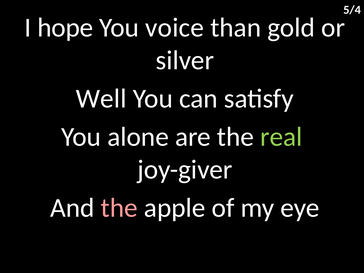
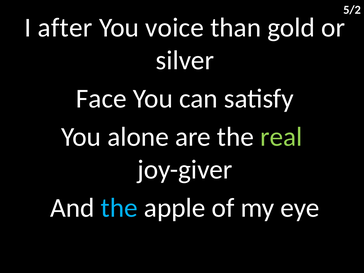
5/4: 5/4 -> 5/2
hope: hope -> after
Well: Well -> Face
the at (119, 208) colour: pink -> light blue
